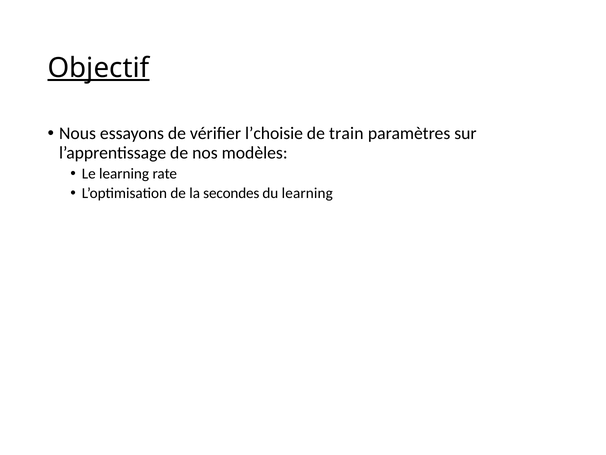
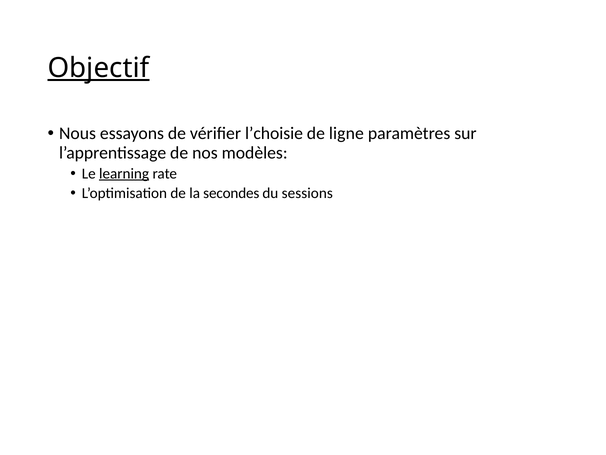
train: train -> ligne
learning at (124, 173) underline: none -> present
du learning: learning -> sessions
